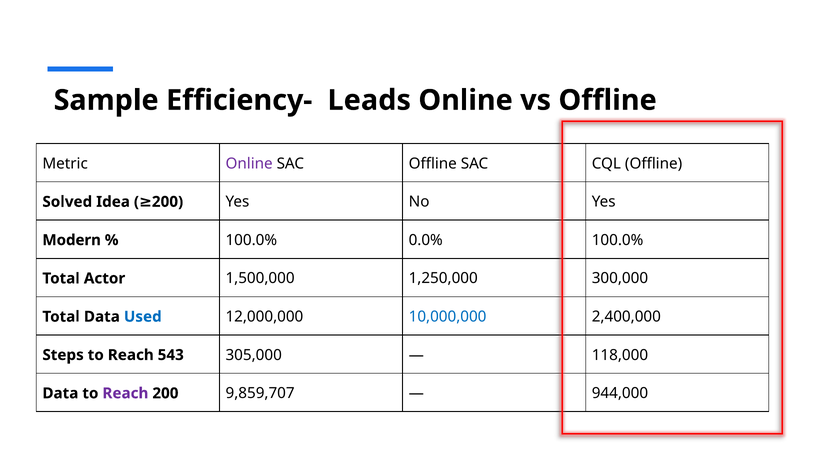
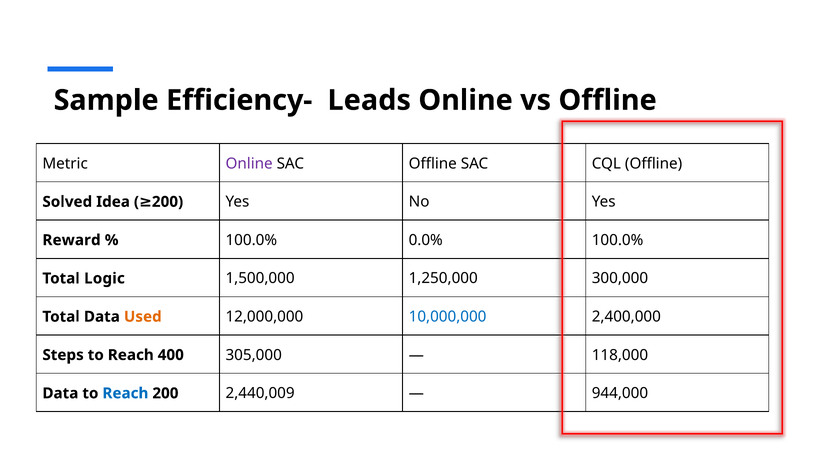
Modern: Modern -> Reward
Actor: Actor -> Logic
Used colour: blue -> orange
543: 543 -> 400
Reach at (125, 393) colour: purple -> blue
9,859,707: 9,859,707 -> 2,440,009
